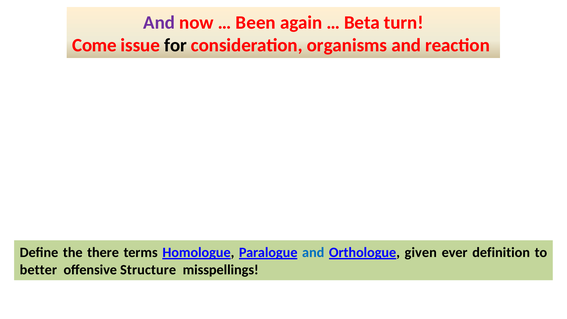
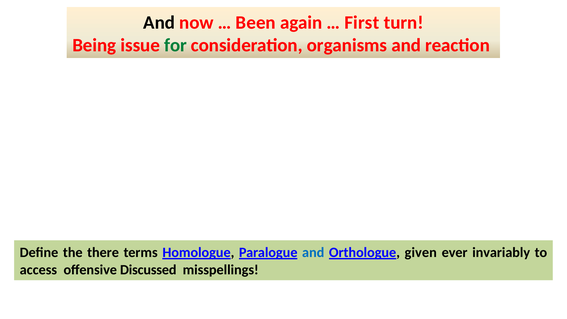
And at (159, 23) colour: purple -> black
Beta: Beta -> First
Come: Come -> Being
for colour: black -> green
definition: definition -> invariably
better: better -> access
Structure: Structure -> Discussed
